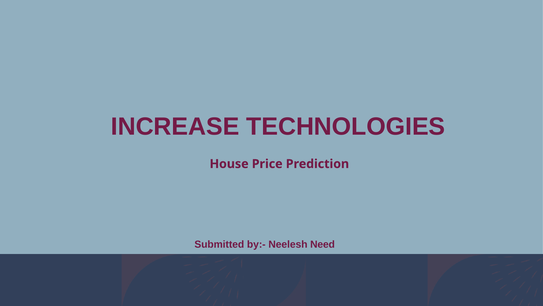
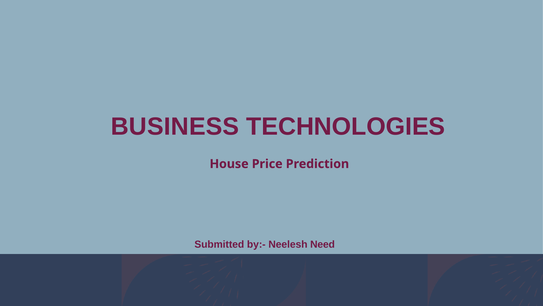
INCREASE: INCREASE -> BUSINESS
